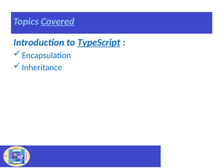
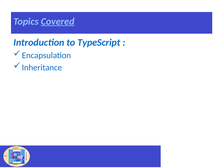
TypeScript underline: present -> none
